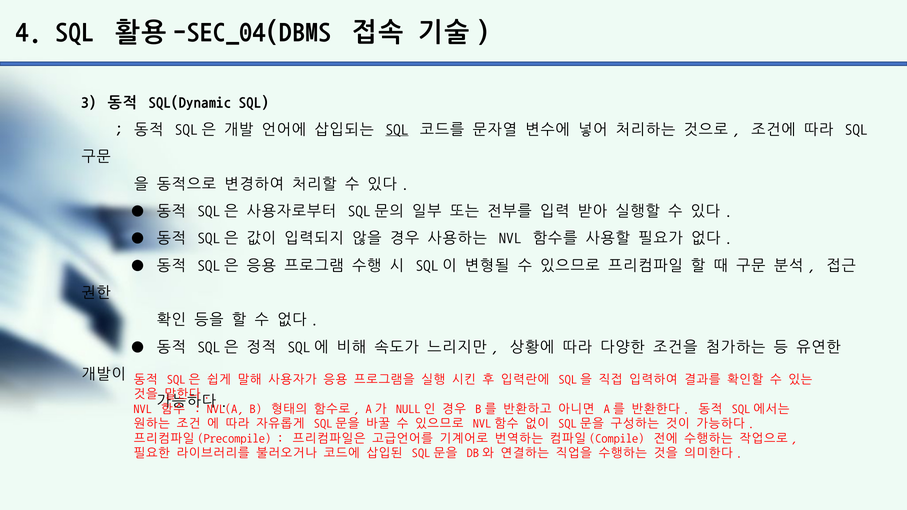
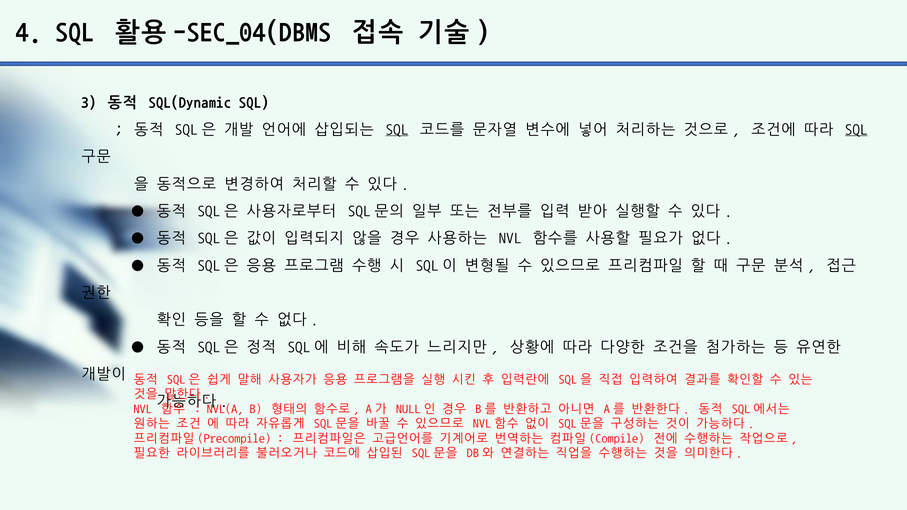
SQL at (856, 129) underline: none -> present
